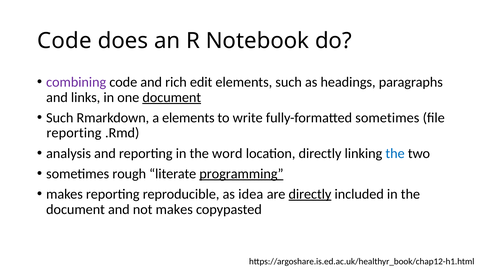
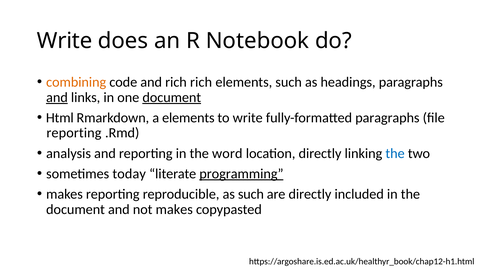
Code at (64, 41): Code -> Write
combining colour: purple -> orange
rich edit: edit -> rich
and at (57, 97) underline: none -> present
Such at (60, 118): Such -> Html
fully-formatted sometimes: sometimes -> paragraphs
rough: rough -> today
as idea: idea -> such
directly at (310, 194) underline: present -> none
